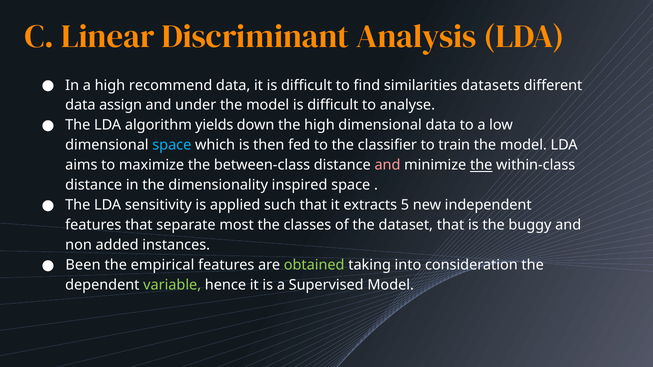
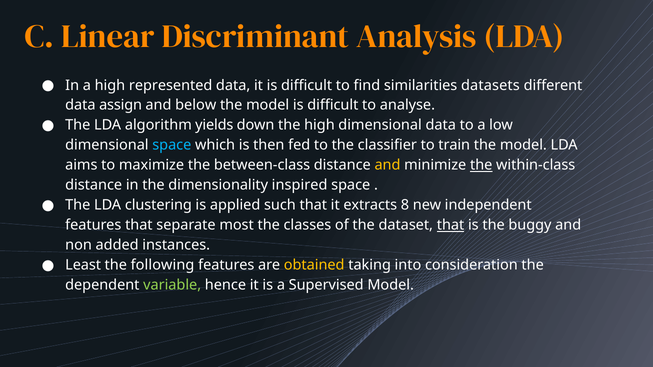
recommend: recommend -> represented
under: under -> below
and at (387, 165) colour: pink -> yellow
sensitivity: sensitivity -> clustering
5: 5 -> 8
that at (451, 225) underline: none -> present
Been: Been -> Least
empirical: empirical -> following
obtained colour: light green -> yellow
